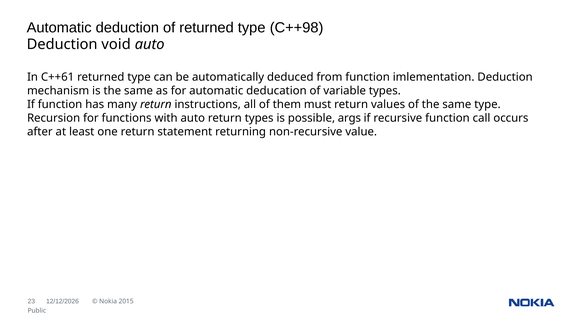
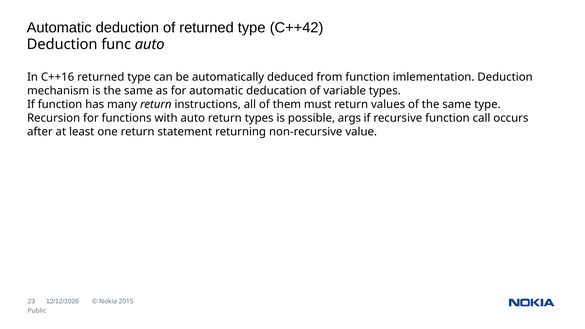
C++98: C++98 -> C++42
void: void -> func
C++61: C++61 -> C++16
